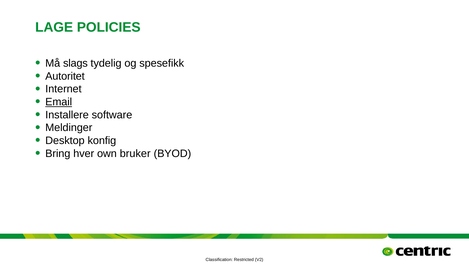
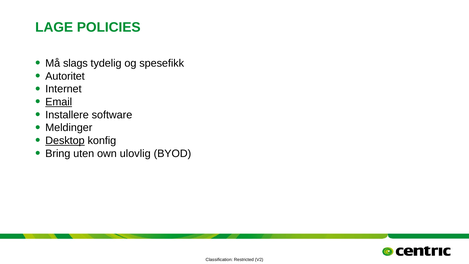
Desktop underline: none -> present
hver: hver -> uten
bruker: bruker -> ulovlig
